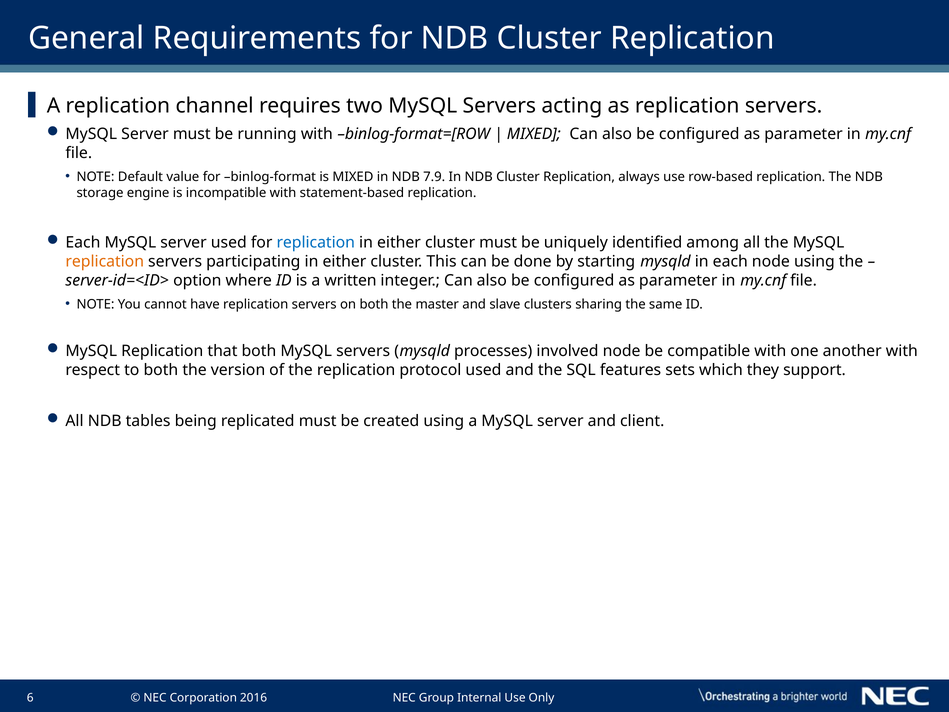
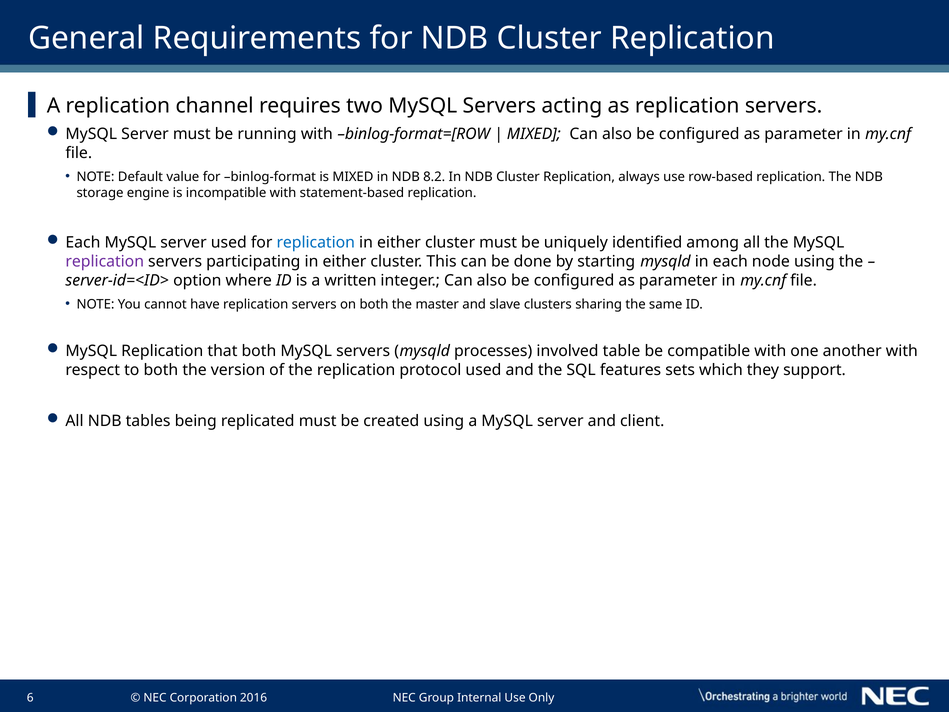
7.9: 7.9 -> 8.2
replication at (105, 261) colour: orange -> purple
involved node: node -> table
